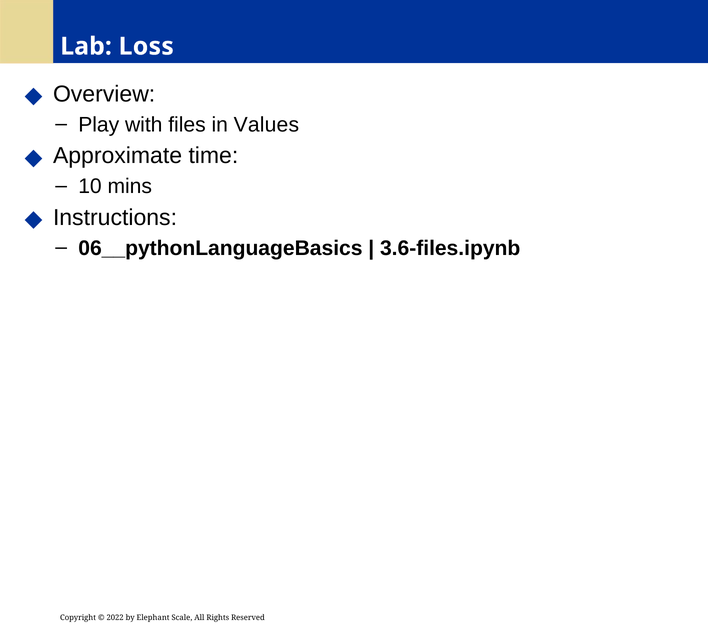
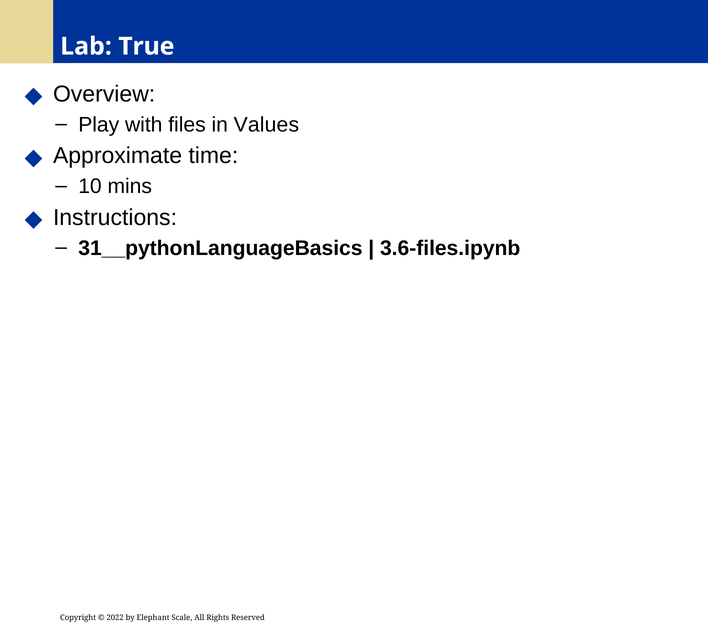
Loss: Loss -> True
06__pythonLanguageBasics: 06__pythonLanguageBasics -> 31__pythonLanguageBasics
